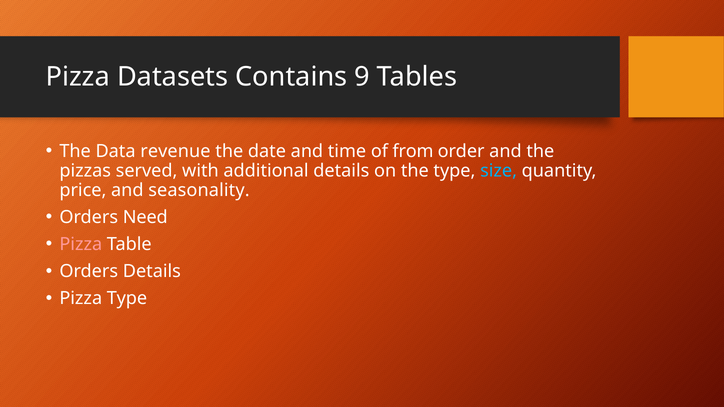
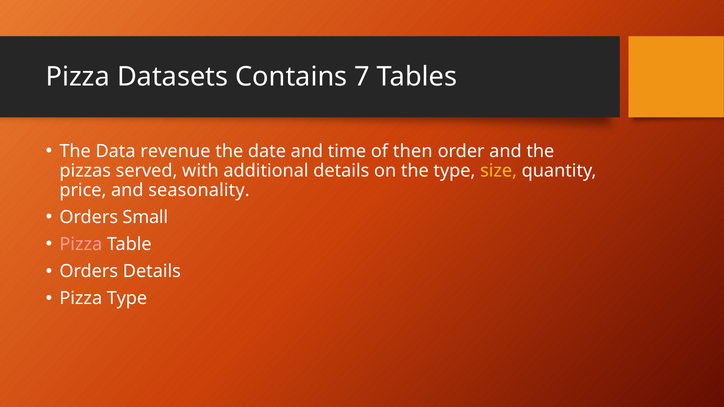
9: 9 -> 7
from: from -> then
size colour: light blue -> yellow
Need: Need -> Small
